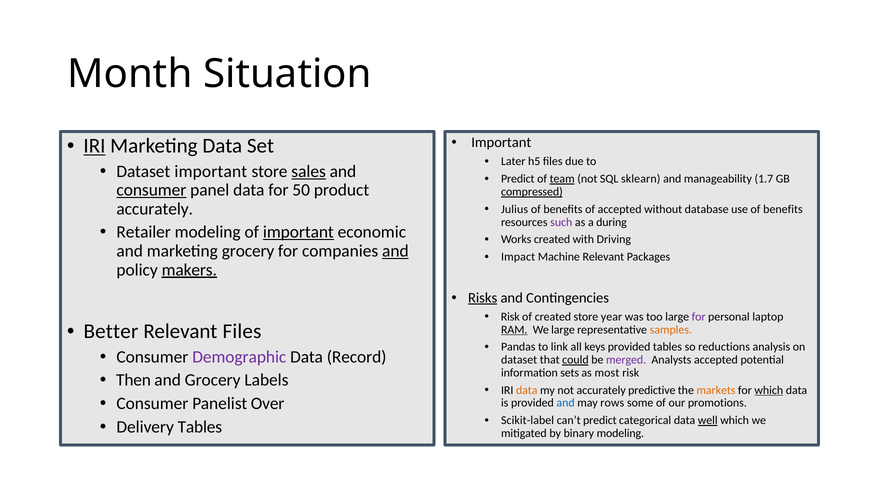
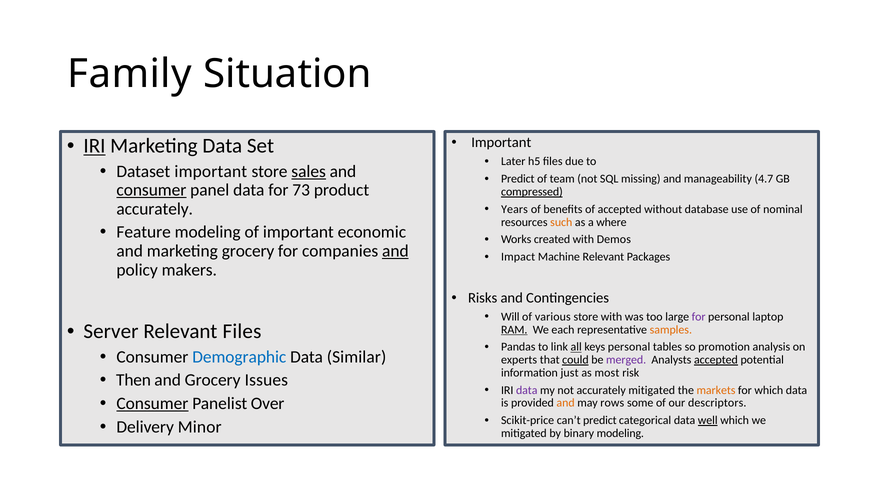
Month: Month -> Family
team underline: present -> none
sklearn: sklearn -> missing
1.7: 1.7 -> 4.7
50: 50 -> 73
Julius: Julius -> Years
use of benefits: benefits -> nominal
such colour: purple -> orange
during: during -> where
Retailer: Retailer -> Feature
important at (298, 232) underline: present -> none
Driving: Driving -> Demos
makers underline: present -> none
Risks underline: present -> none
Risk at (510, 317): Risk -> Will
of created: created -> various
store year: year -> with
Better: Better -> Server
We large: large -> each
all underline: none -> present
keys provided: provided -> personal
reductions: reductions -> promotion
Demographic colour: purple -> blue
Record: Record -> Similar
dataset at (519, 360): dataset -> experts
accepted at (716, 360) underline: none -> present
sets: sets -> just
Labels: Labels -> Issues
data at (527, 390) colour: orange -> purple
accurately predictive: predictive -> mitigated
which at (769, 390) underline: present -> none
Consumer at (152, 404) underline: none -> present
and at (566, 403) colour: blue -> orange
promotions: promotions -> descriptors
Scikit-label: Scikit-label -> Scikit-price
Delivery Tables: Tables -> Minor
